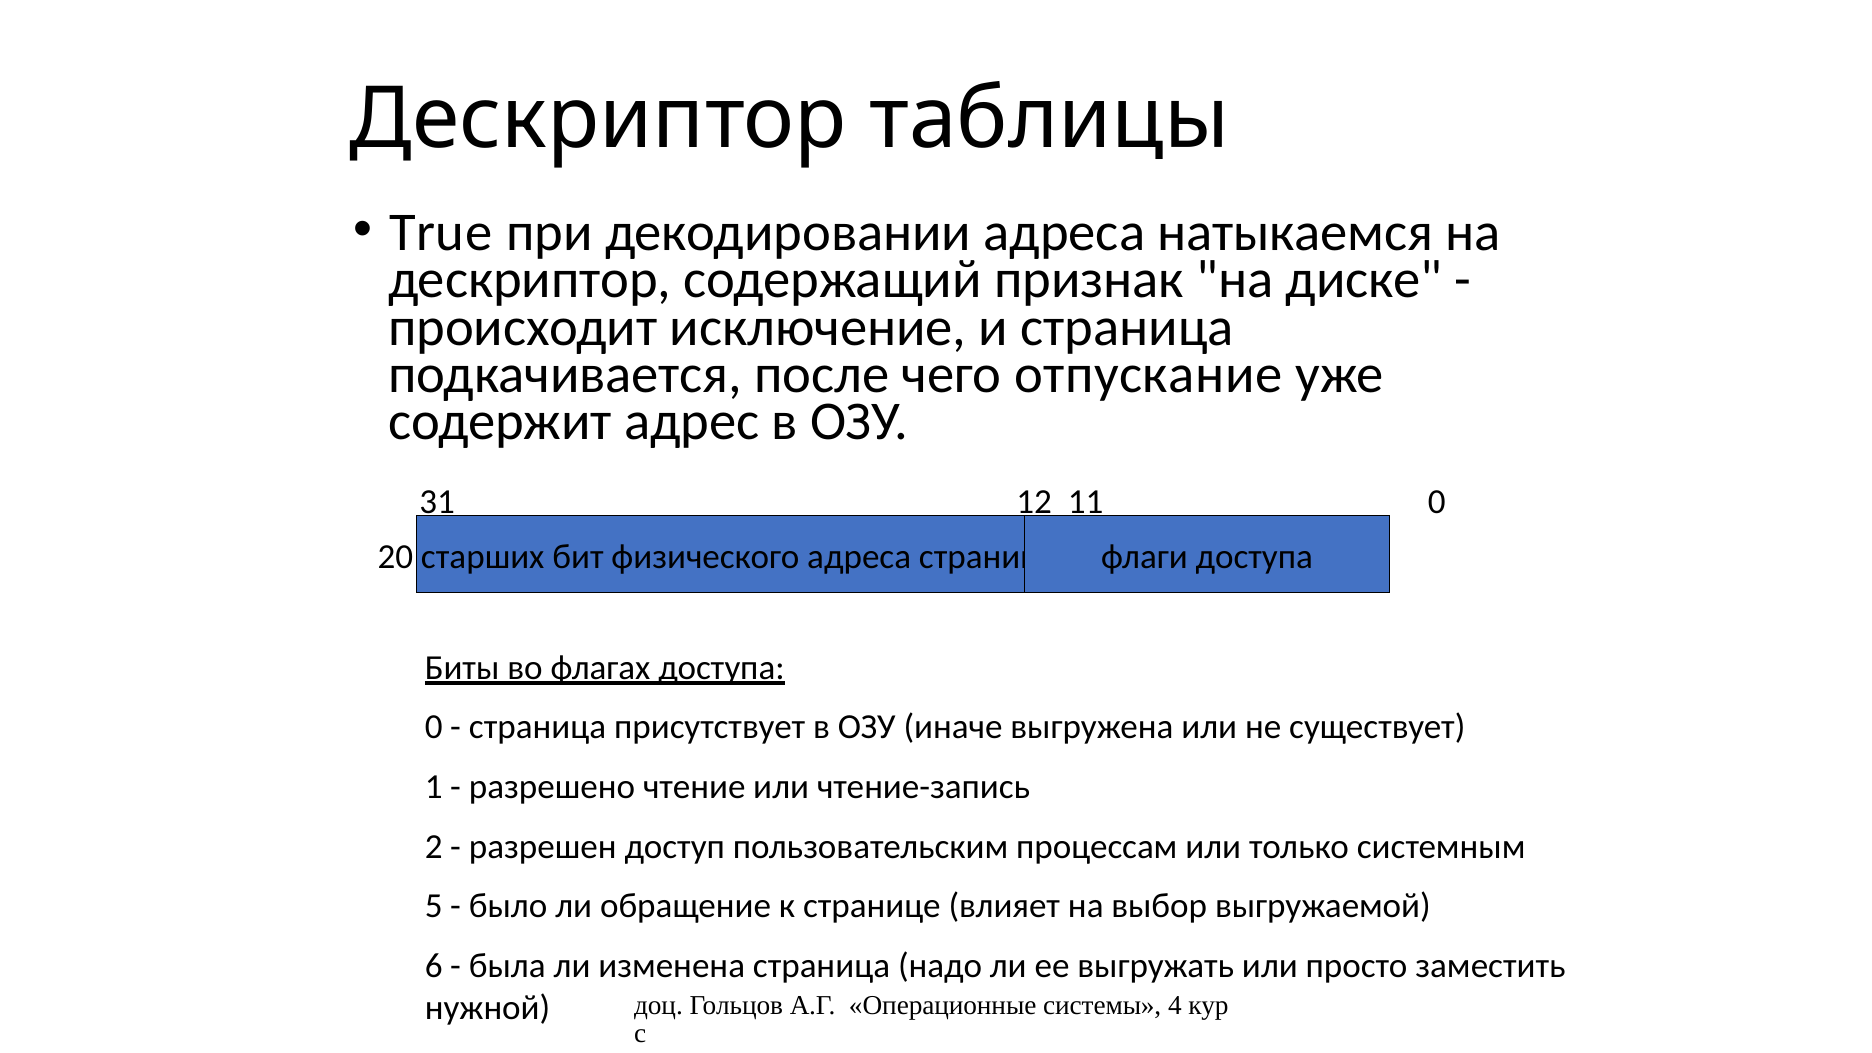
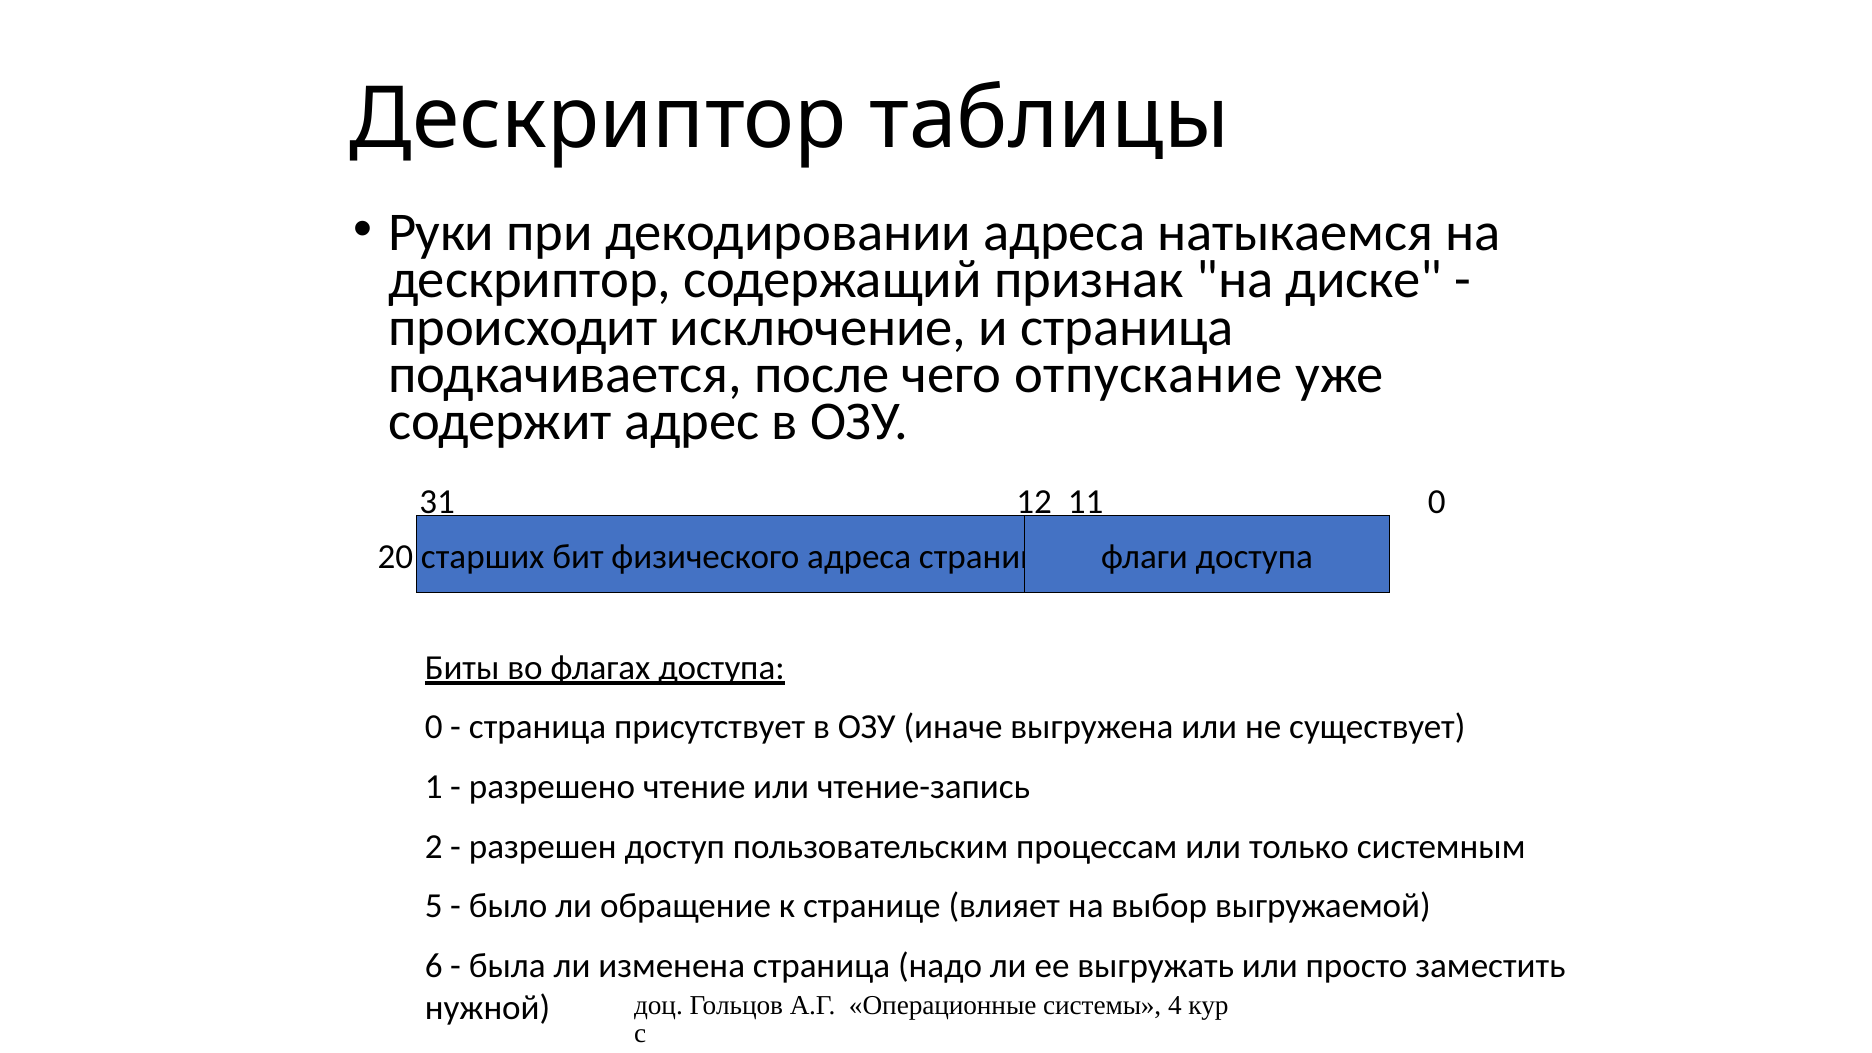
True: True -> Руки
